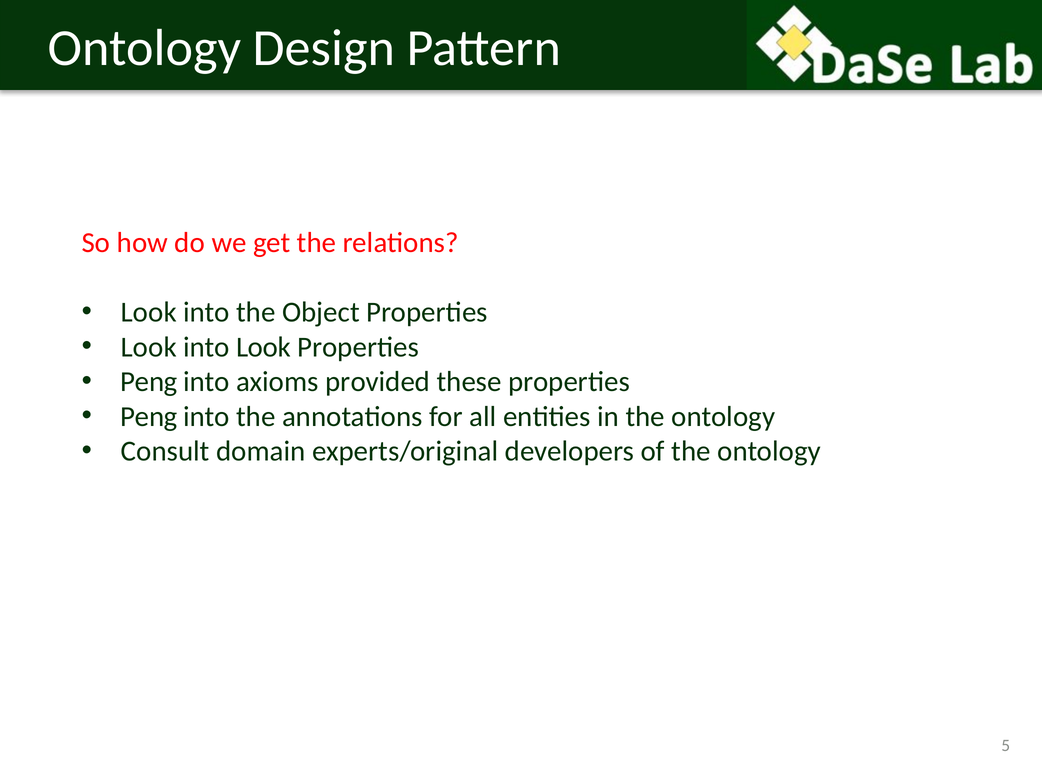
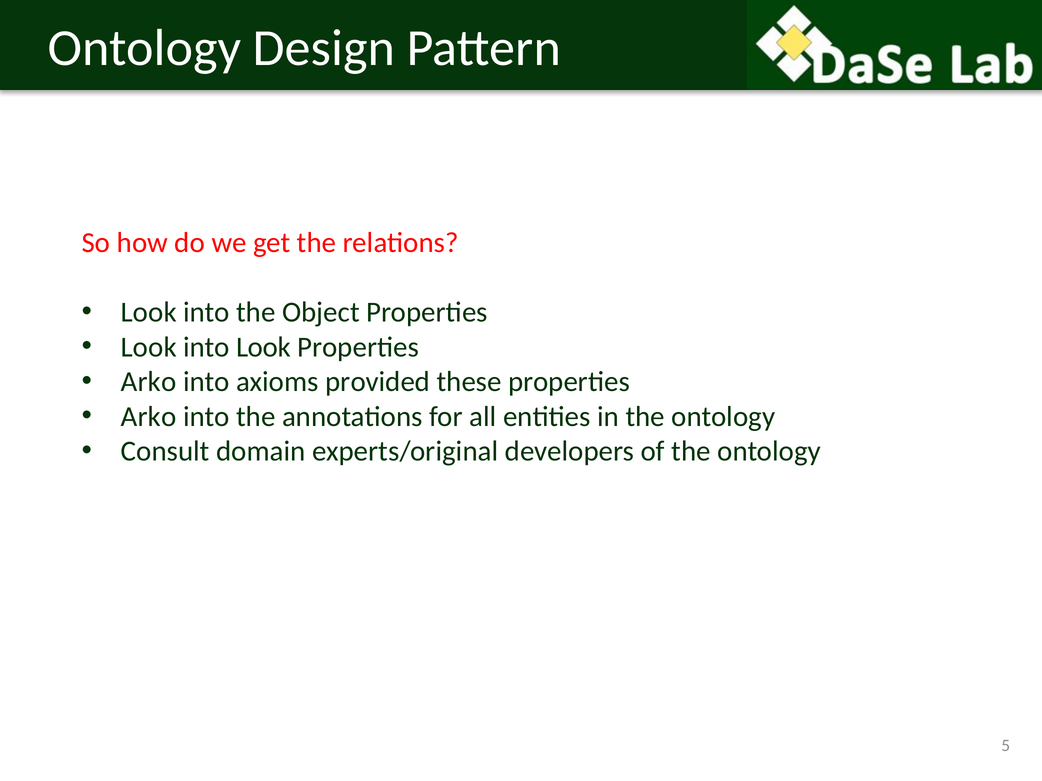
Peng at (149, 382): Peng -> Arko
Peng at (149, 417): Peng -> Arko
